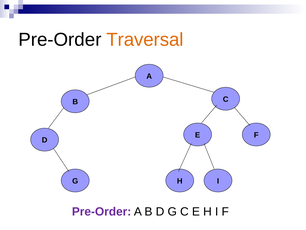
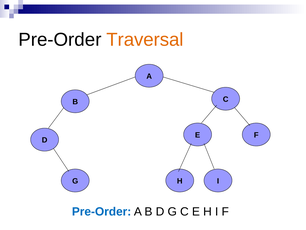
Pre-Order at (102, 211) colour: purple -> blue
